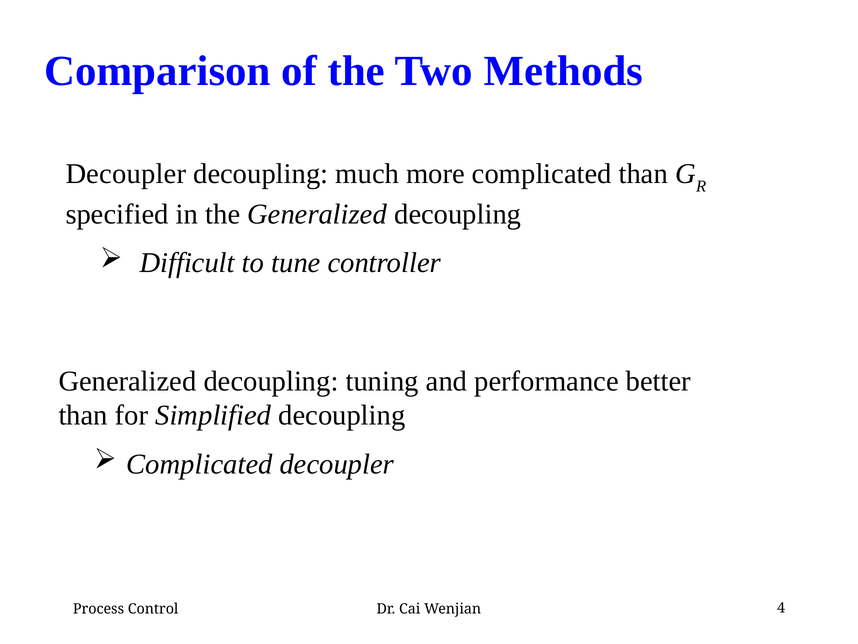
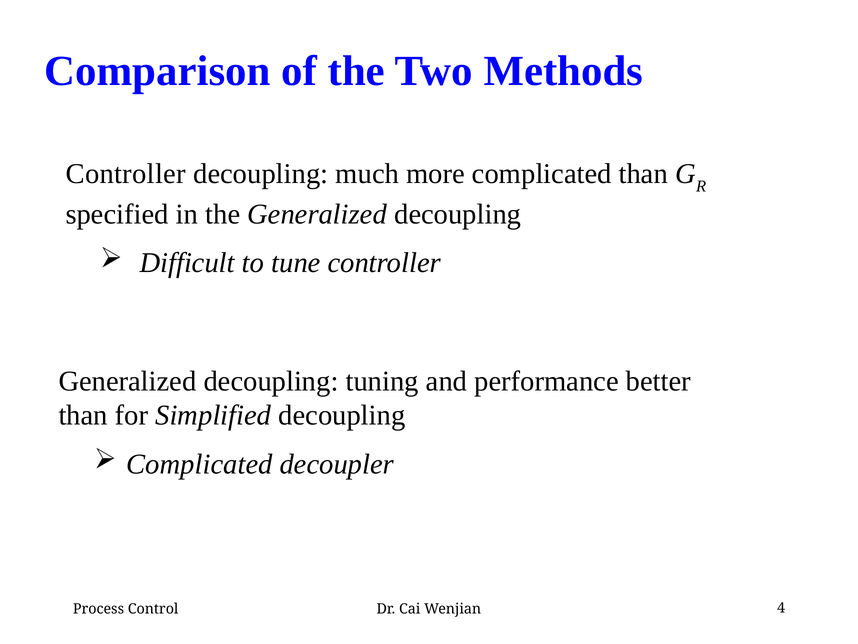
Decoupler at (126, 174): Decoupler -> Controller
